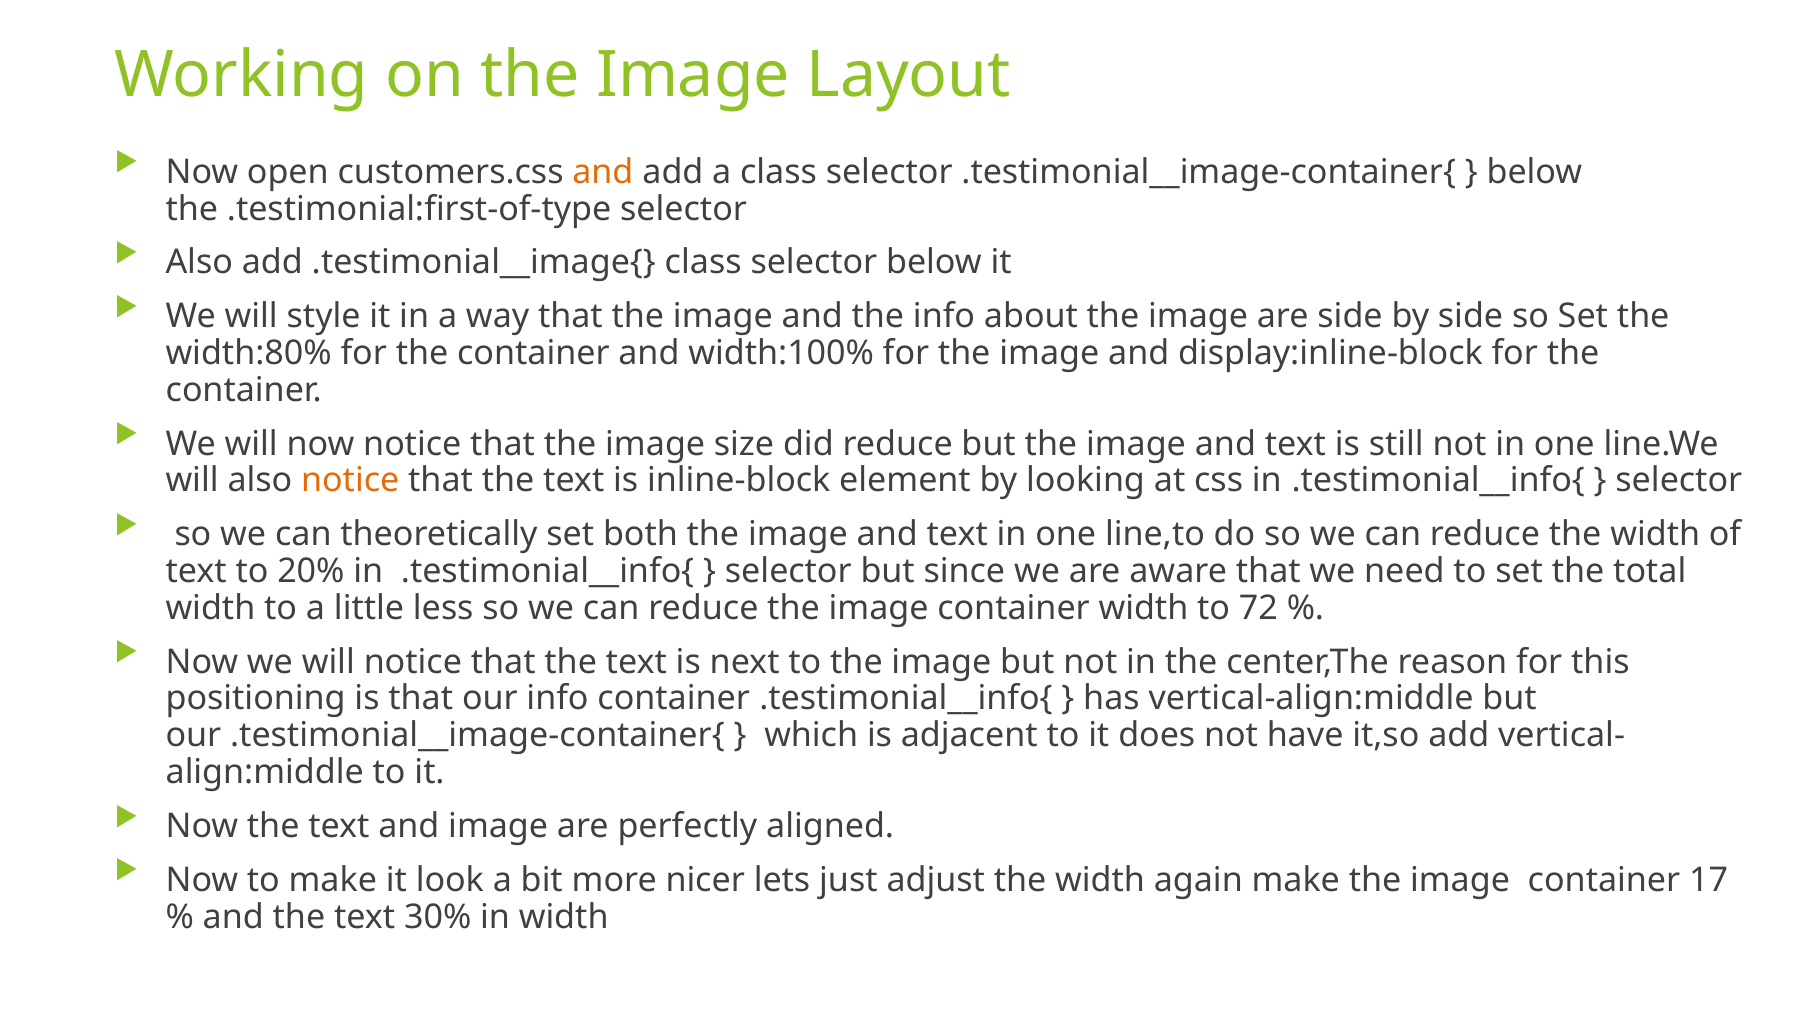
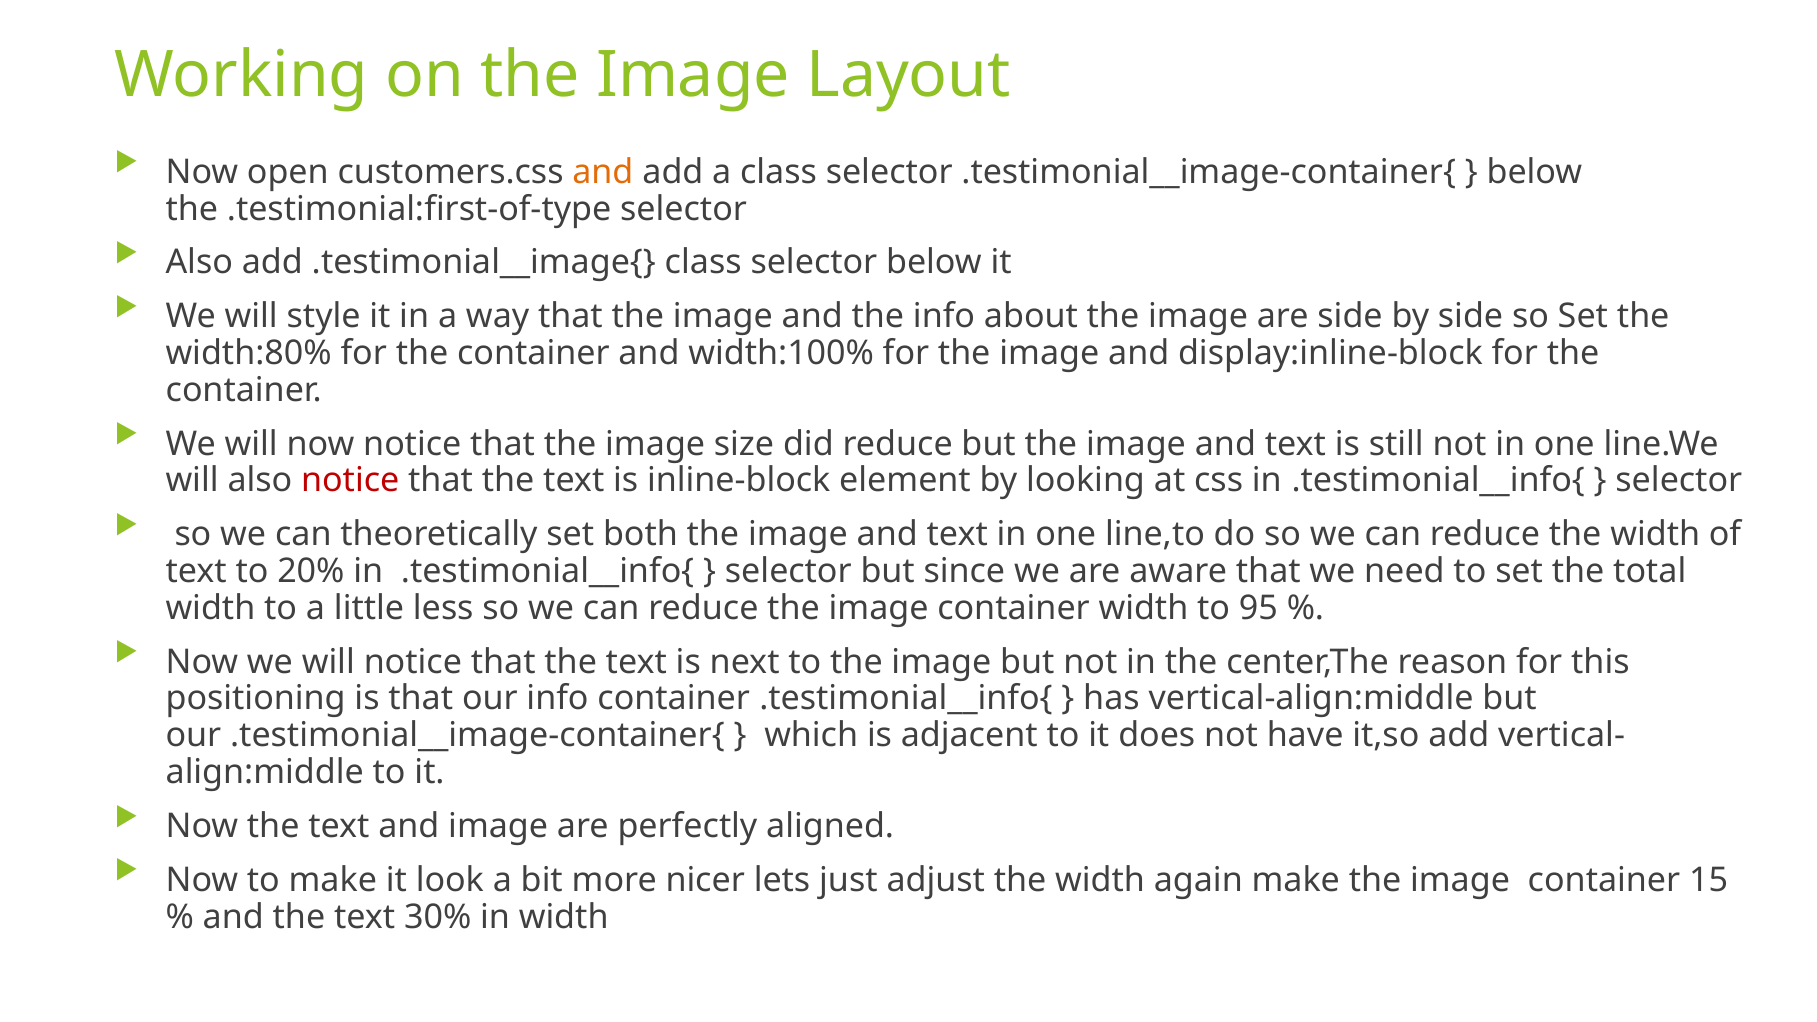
notice at (350, 481) colour: orange -> red
72: 72 -> 95
17: 17 -> 15
